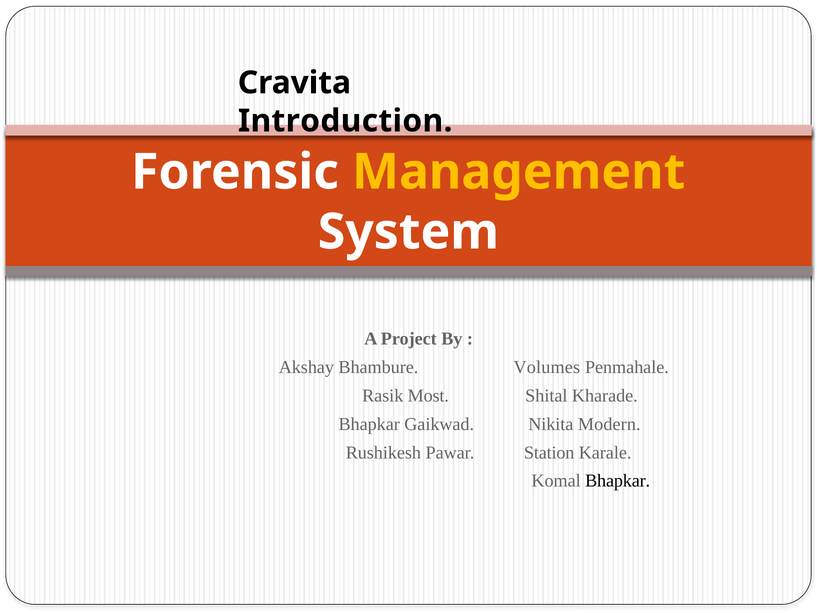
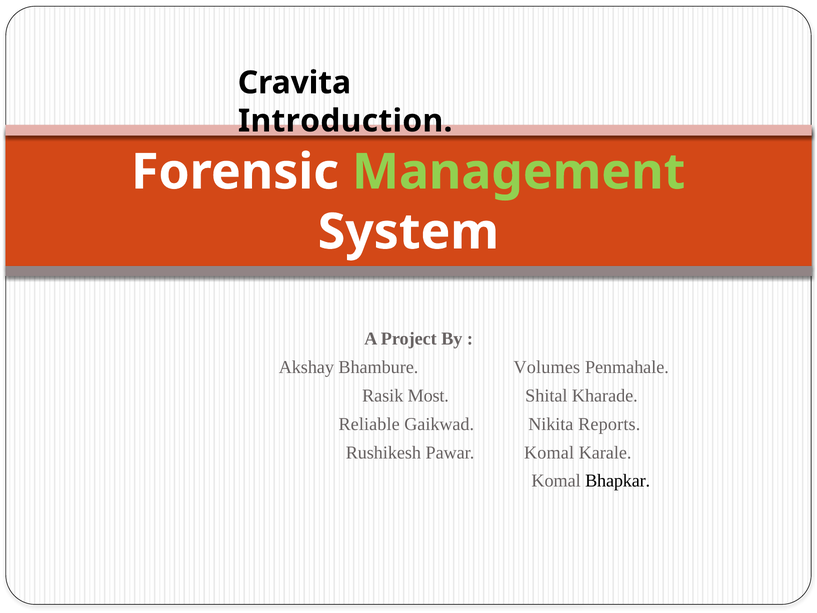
Management colour: yellow -> light green
Bhapkar at (369, 424): Bhapkar -> Reliable
Modern: Modern -> Reports
Pawar Station: Station -> Komal
